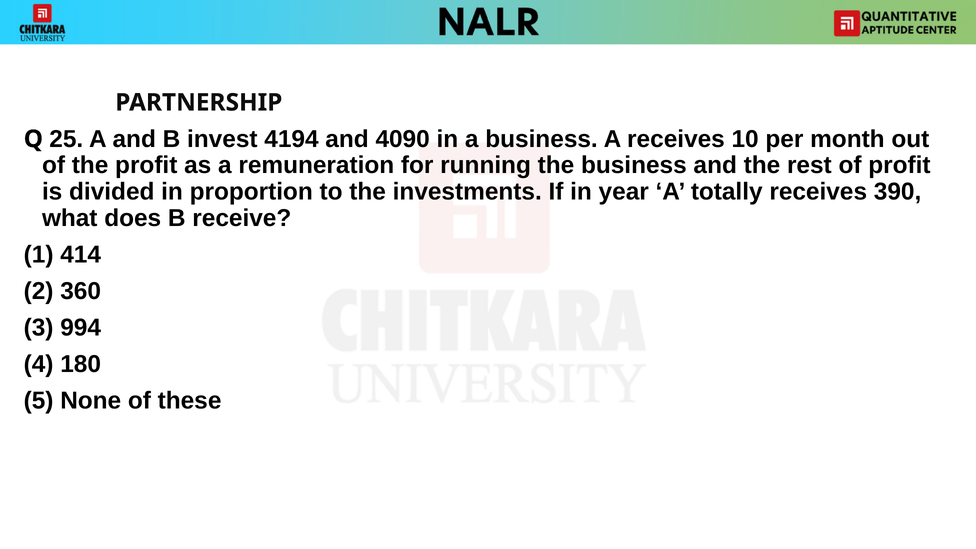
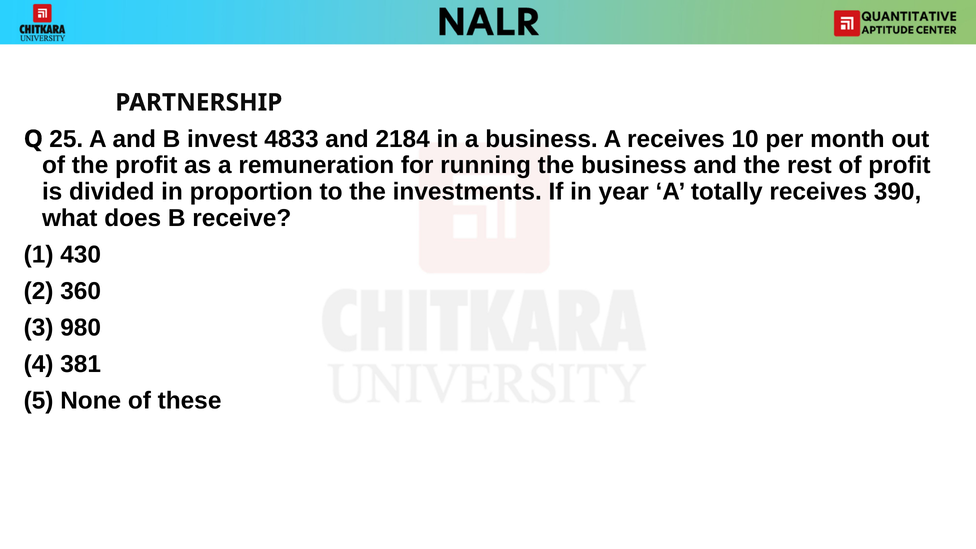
4194: 4194 -> 4833
4090: 4090 -> 2184
414: 414 -> 430
994: 994 -> 980
180: 180 -> 381
